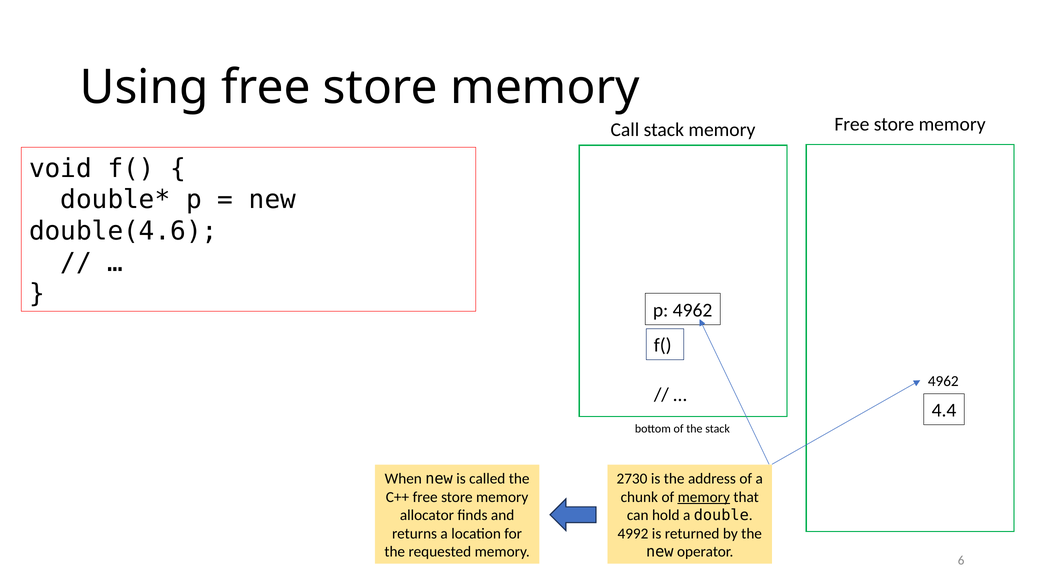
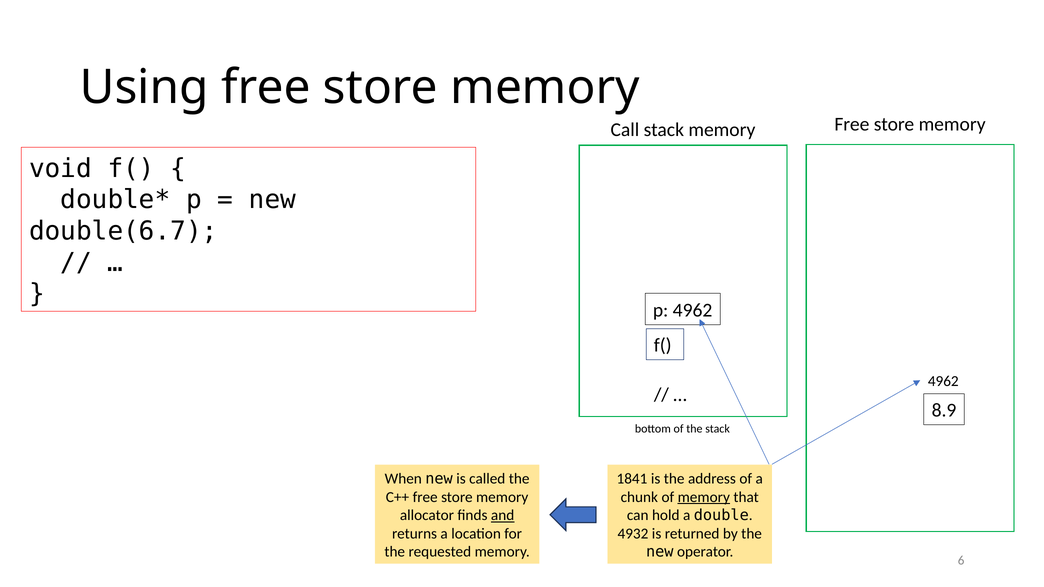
double(4.6: double(4.6 -> double(6.7
4.4: 4.4 -> 8.9
2730: 2730 -> 1841
and underline: none -> present
4992: 4992 -> 4932
